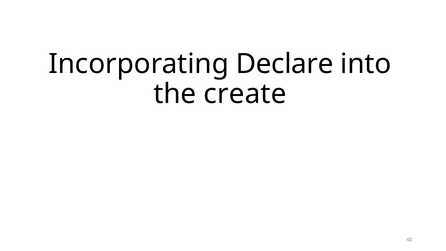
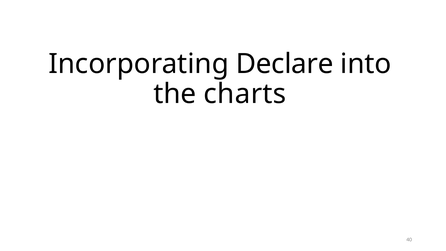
create: create -> charts
